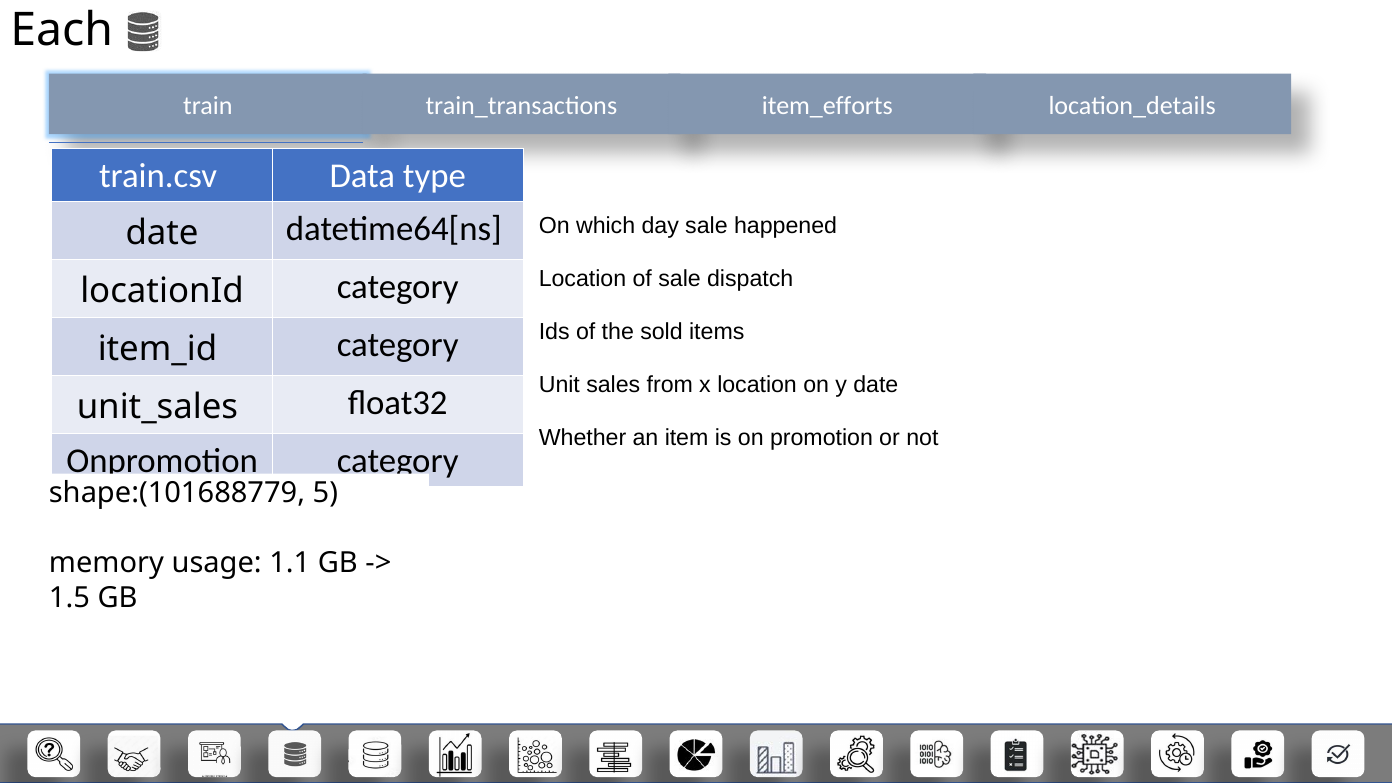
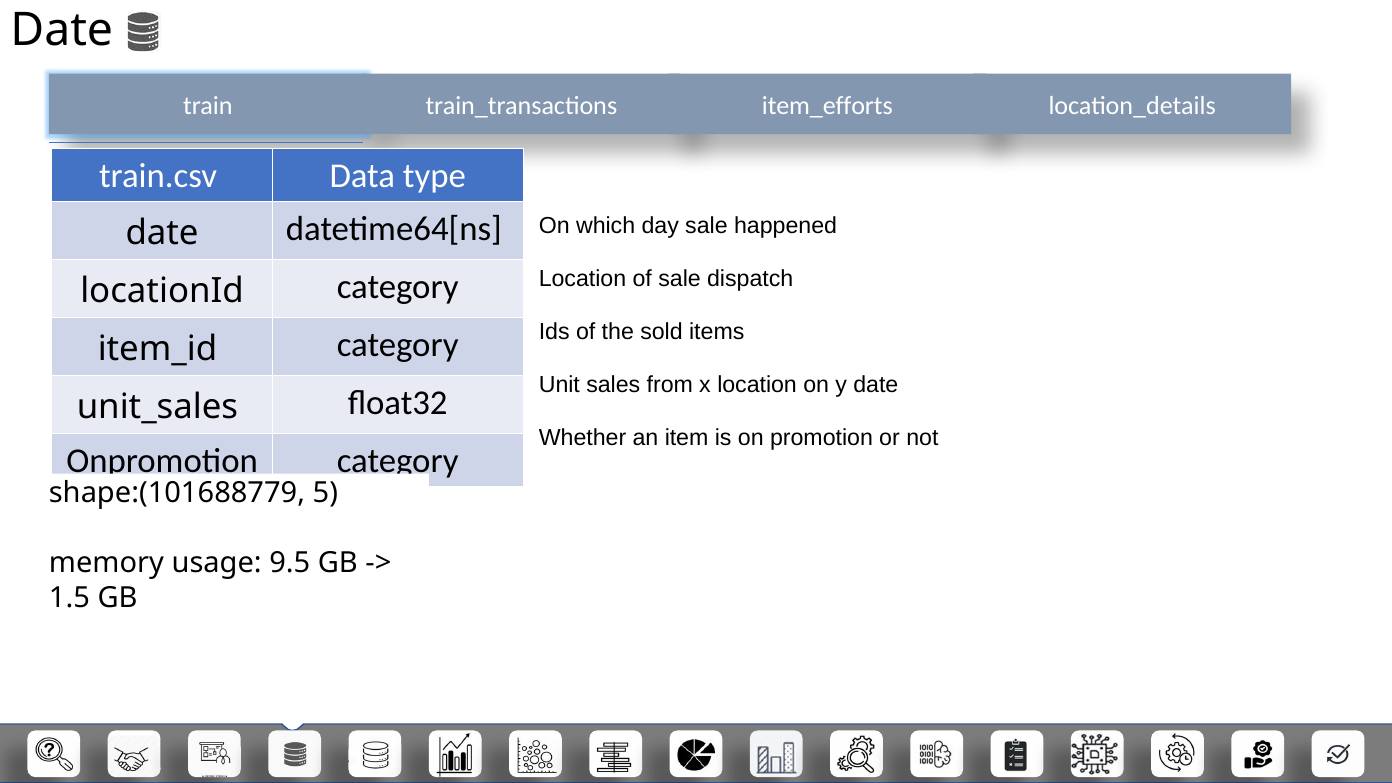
Each at (62, 30): Each -> Date
1.1: 1.1 -> 9.5
